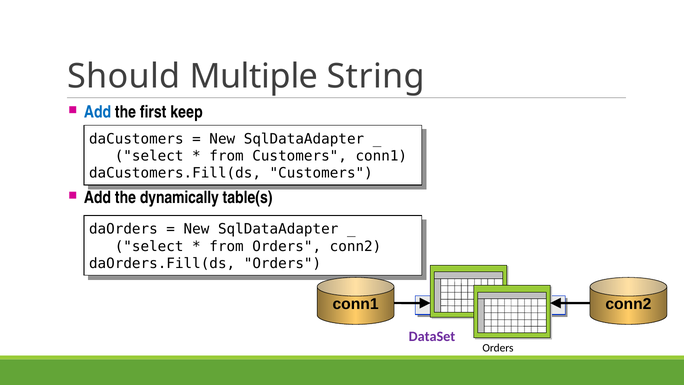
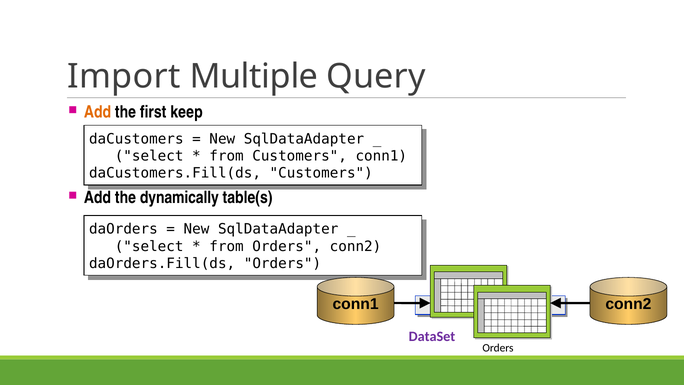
Should: Should -> Import
String: String -> Query
Add at (98, 112) colour: blue -> orange
